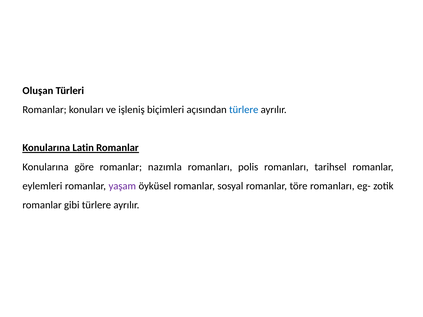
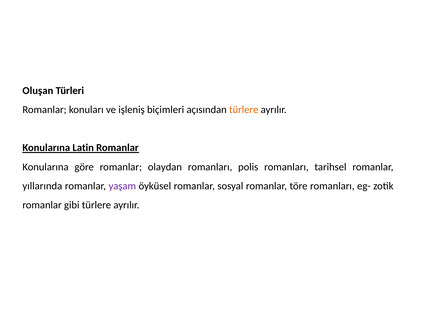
türlere at (244, 110) colour: blue -> orange
nazımla: nazımla -> olaydan
eylemleri: eylemleri -> yıllarında
